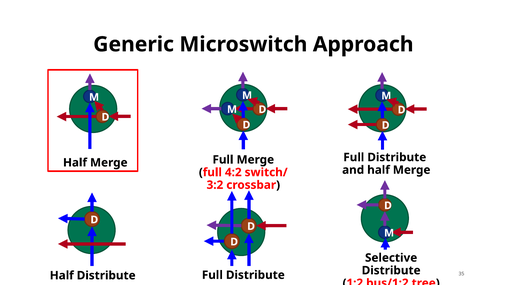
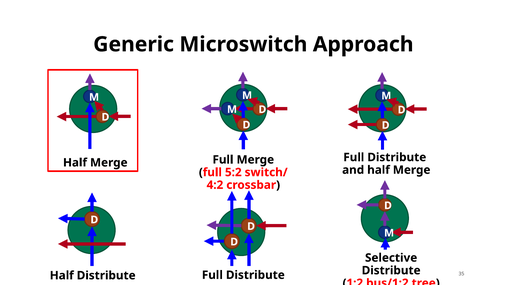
4:2: 4:2 -> 5:2
3:2: 3:2 -> 4:2
